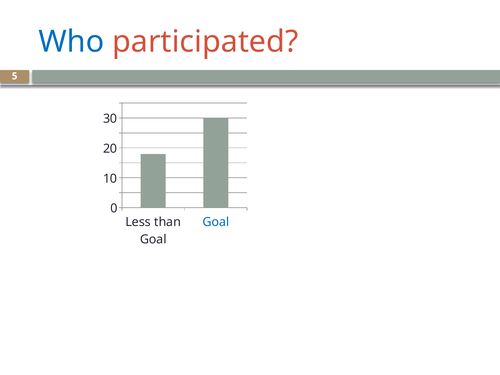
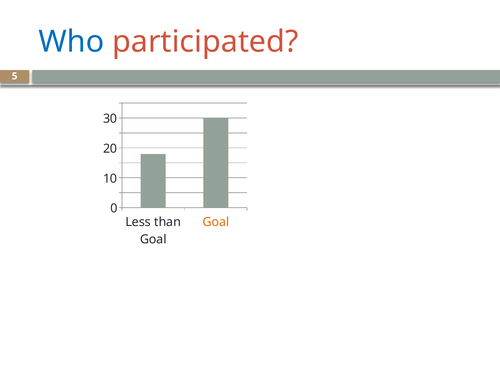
Goal at (216, 222) colour: blue -> orange
